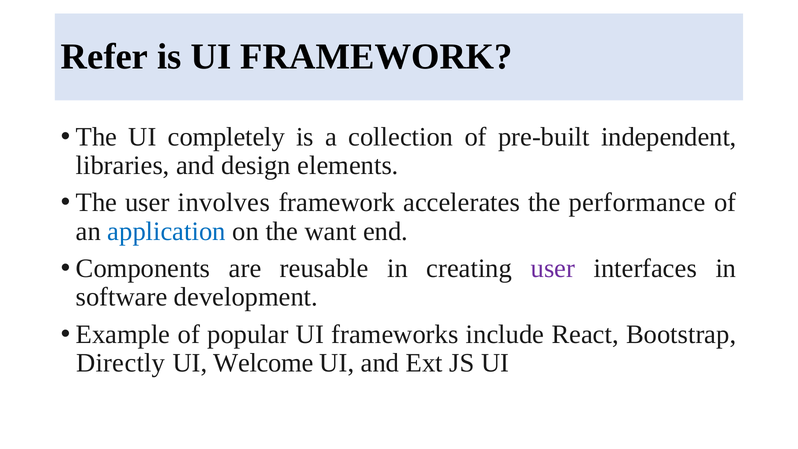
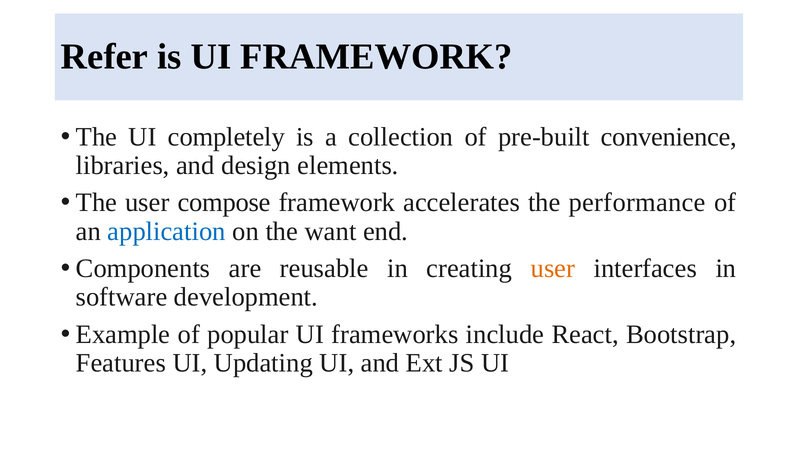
independent: independent -> convenience
involves: involves -> compose
user at (553, 268) colour: purple -> orange
Directly: Directly -> Features
Welcome: Welcome -> Updating
